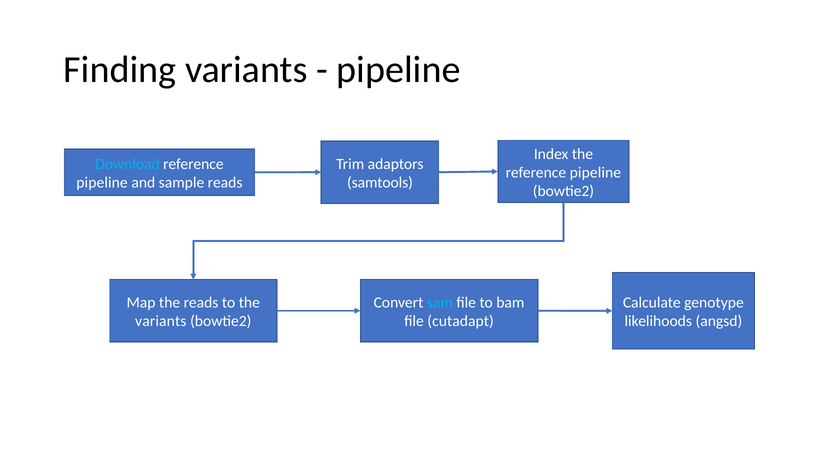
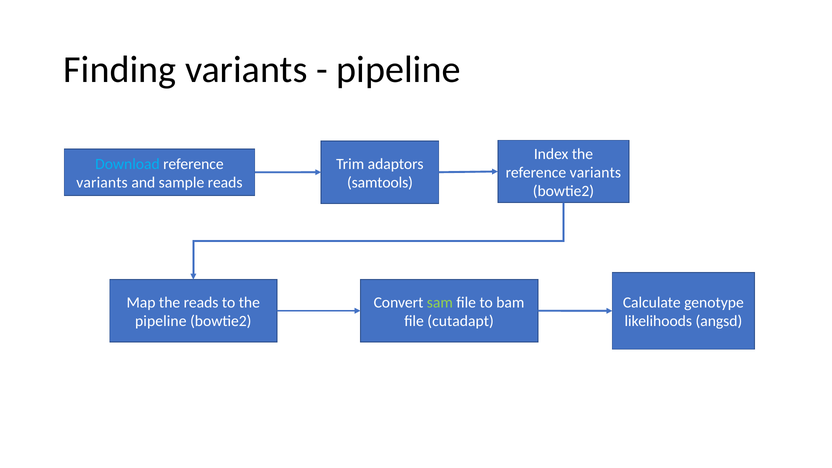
pipeline at (595, 173): pipeline -> variants
pipeline at (102, 183): pipeline -> variants
sam colour: light blue -> light green
variants at (161, 321): variants -> pipeline
